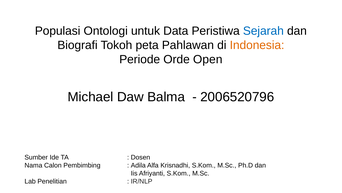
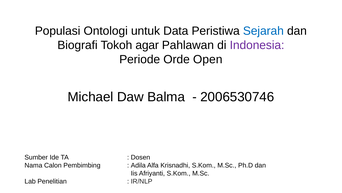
peta: peta -> agar
Indonesia at (257, 45) colour: orange -> purple
2006520796: 2006520796 -> 2006530746
